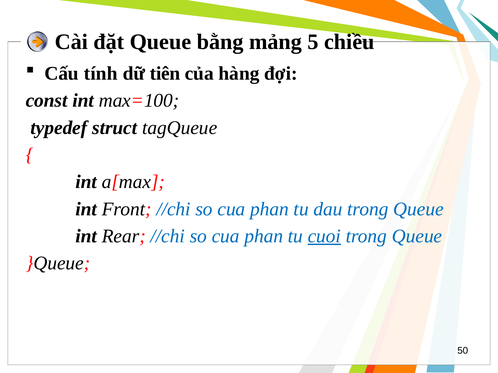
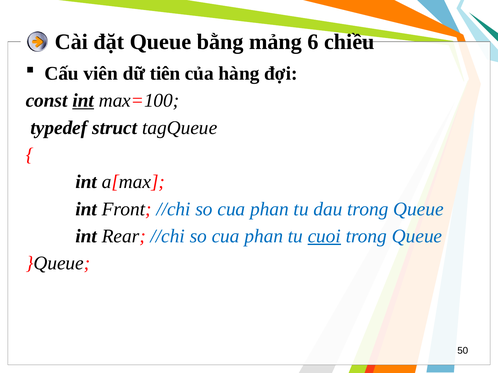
5: 5 -> 6
tính: tính -> viên
int at (83, 101) underline: none -> present
